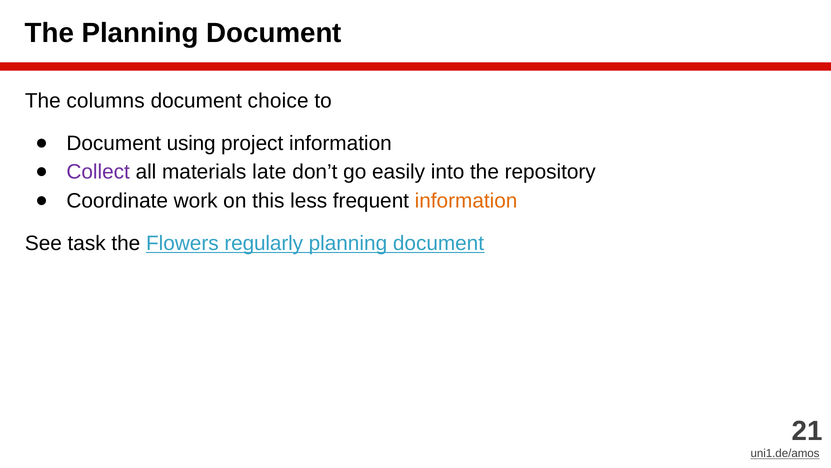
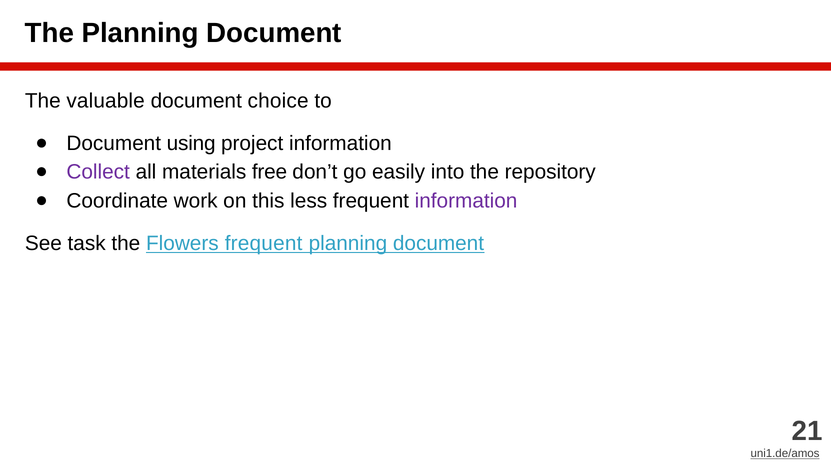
columns: columns -> valuable
late: late -> free
information at (466, 201) colour: orange -> purple
Flowers regularly: regularly -> frequent
